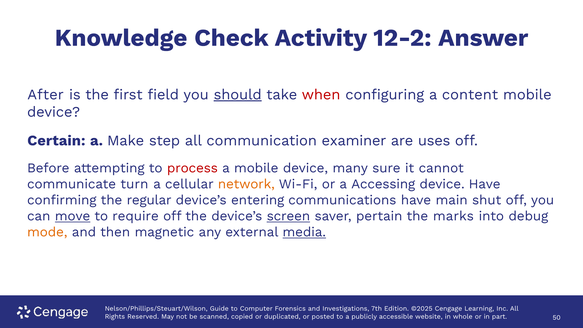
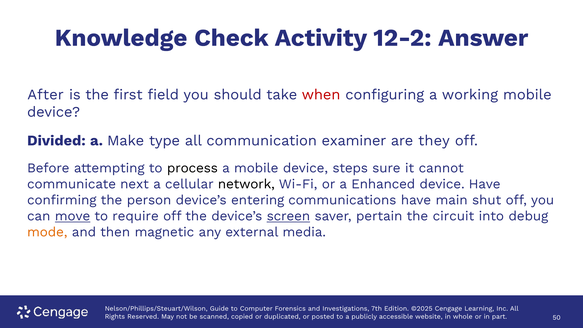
should underline: present -> none
content: content -> working
Certain: Certain -> Divided
step: step -> type
uses: uses -> they
process colour: red -> black
many: many -> steps
turn: turn -> next
network colour: orange -> black
Accessing: Accessing -> Enhanced
regular: regular -> person
marks: marks -> circuit
media underline: present -> none
